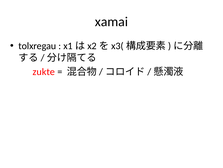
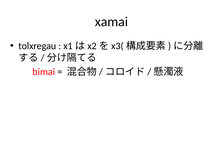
zukte: zukte -> bimai
